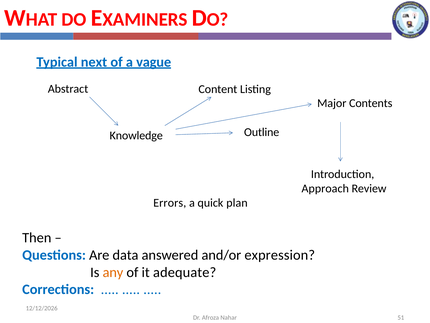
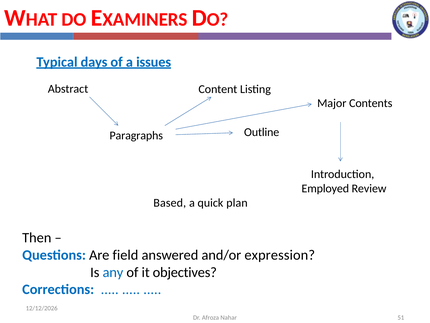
next: next -> days
vague: vague -> issues
Knowledge: Knowledge -> Paragraphs
Approach: Approach -> Employed
Errors: Errors -> Based
data: data -> field
any colour: orange -> blue
adequate: adequate -> objectives
